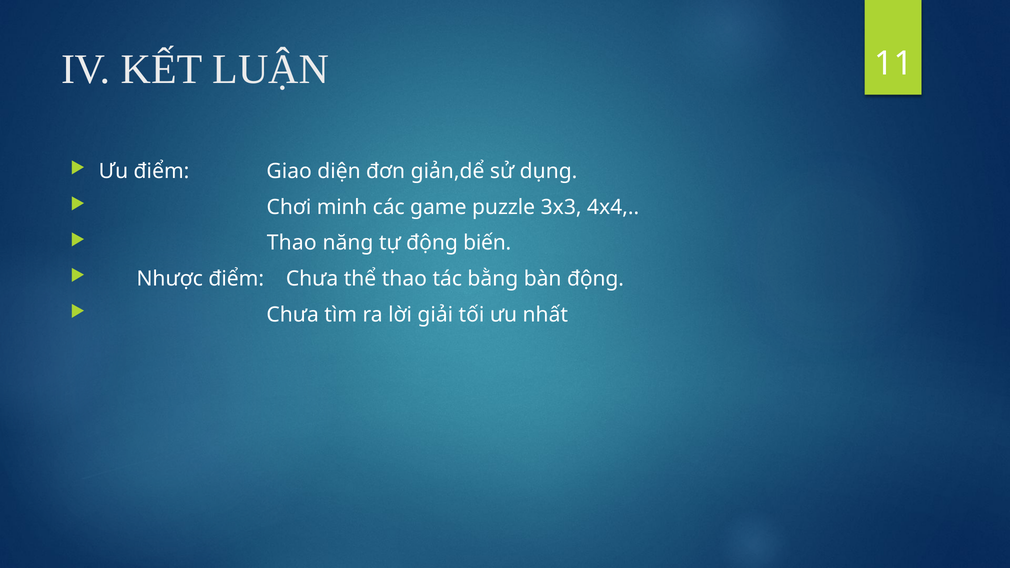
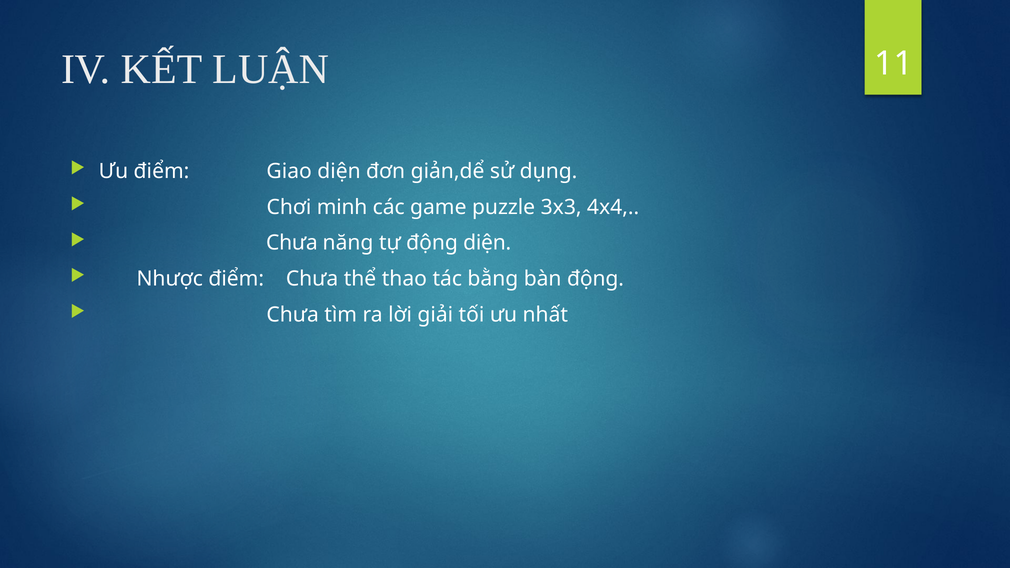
Thao at (292, 243): Thao -> Chưa
động biến: biến -> diện
